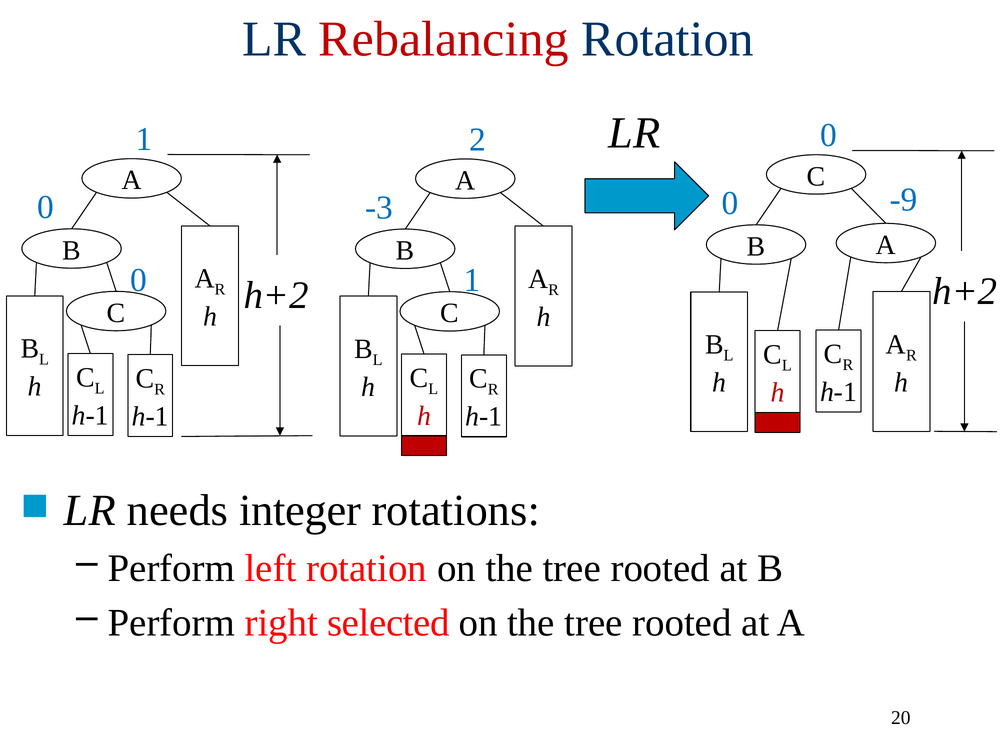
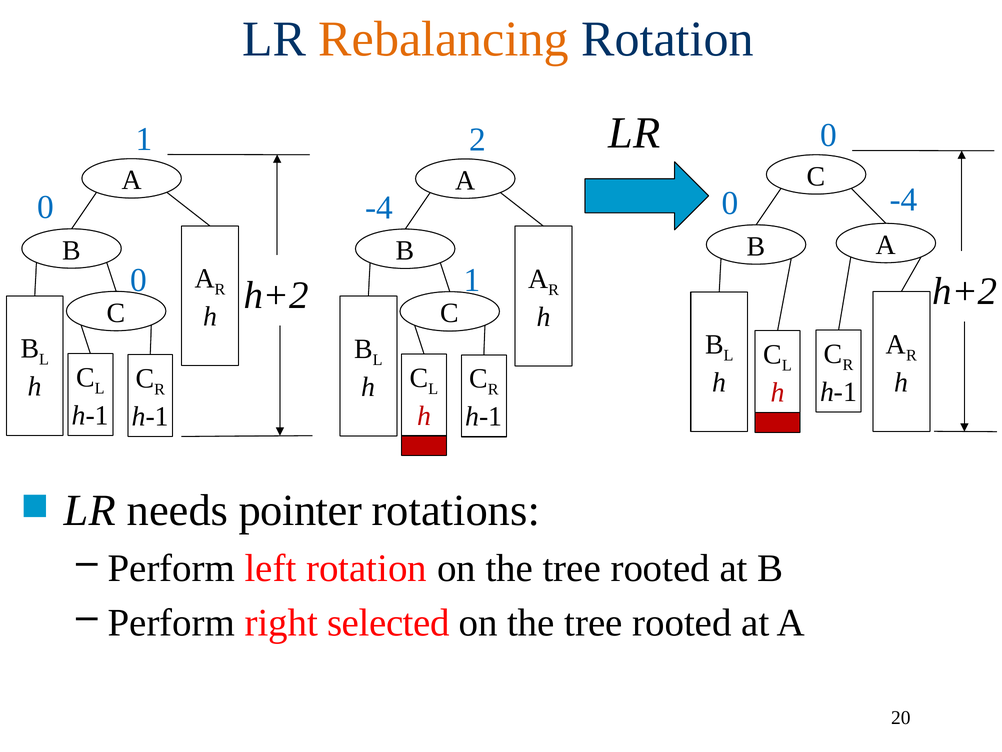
Rebalancing colour: red -> orange
-9 at (904, 199): -9 -> -4
-3 at (379, 208): -3 -> -4
integer: integer -> pointer
